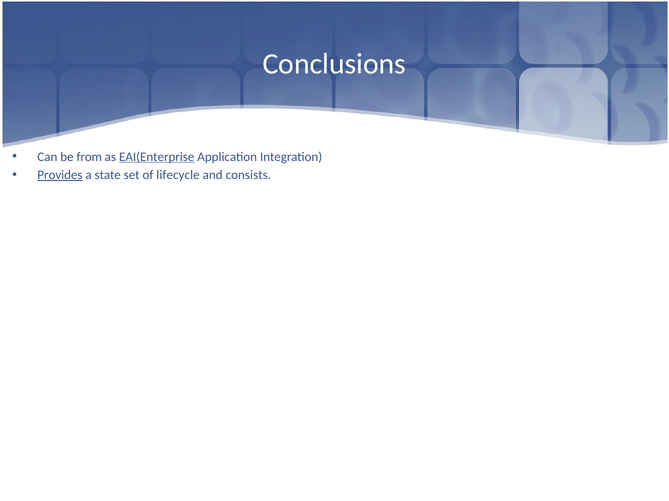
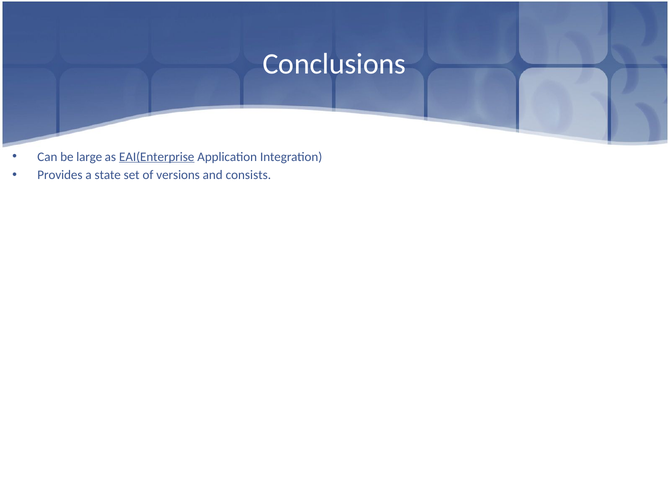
from: from -> large
Provides underline: present -> none
lifecycle: lifecycle -> versions
